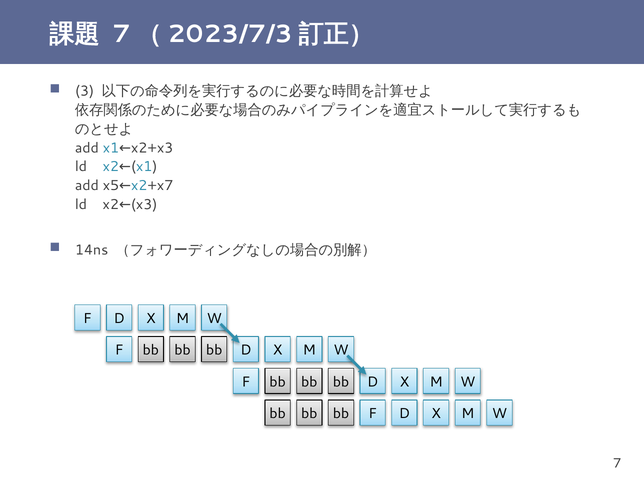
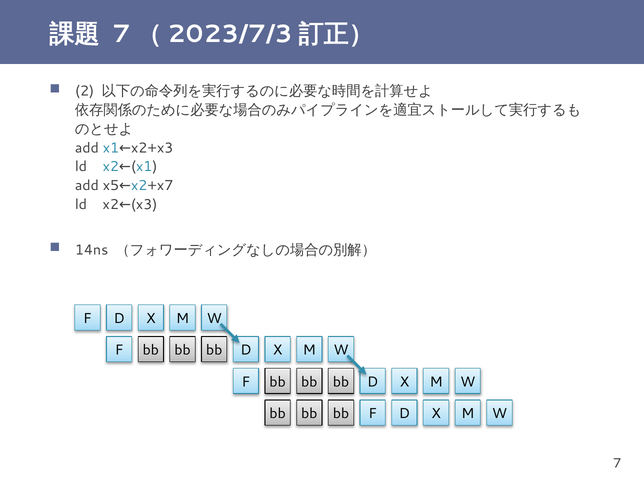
3: 3 -> 2
